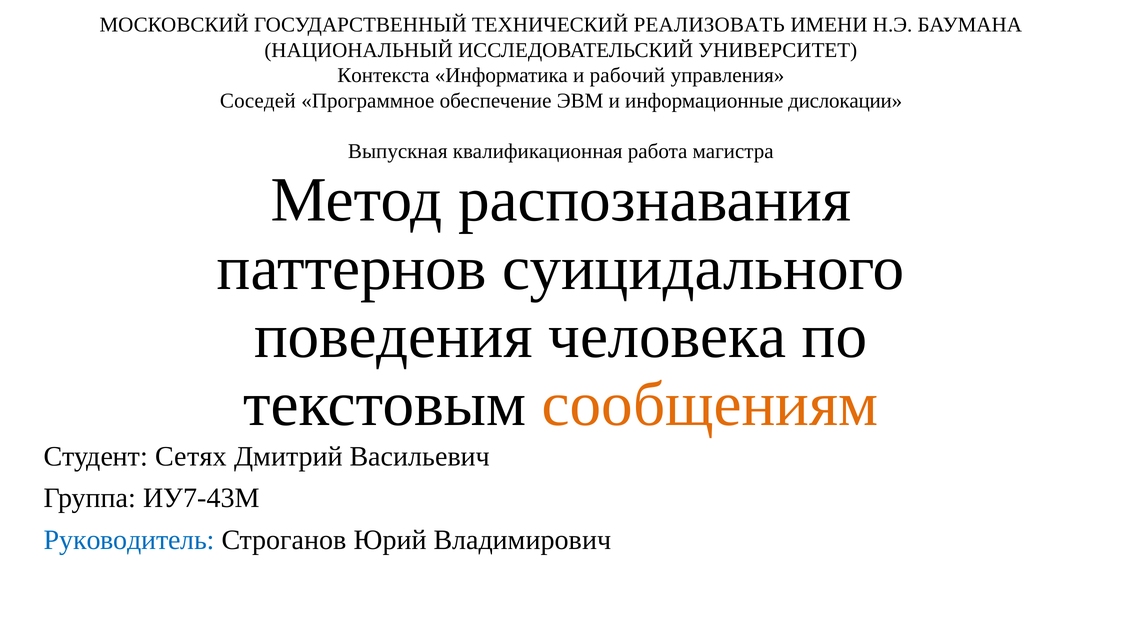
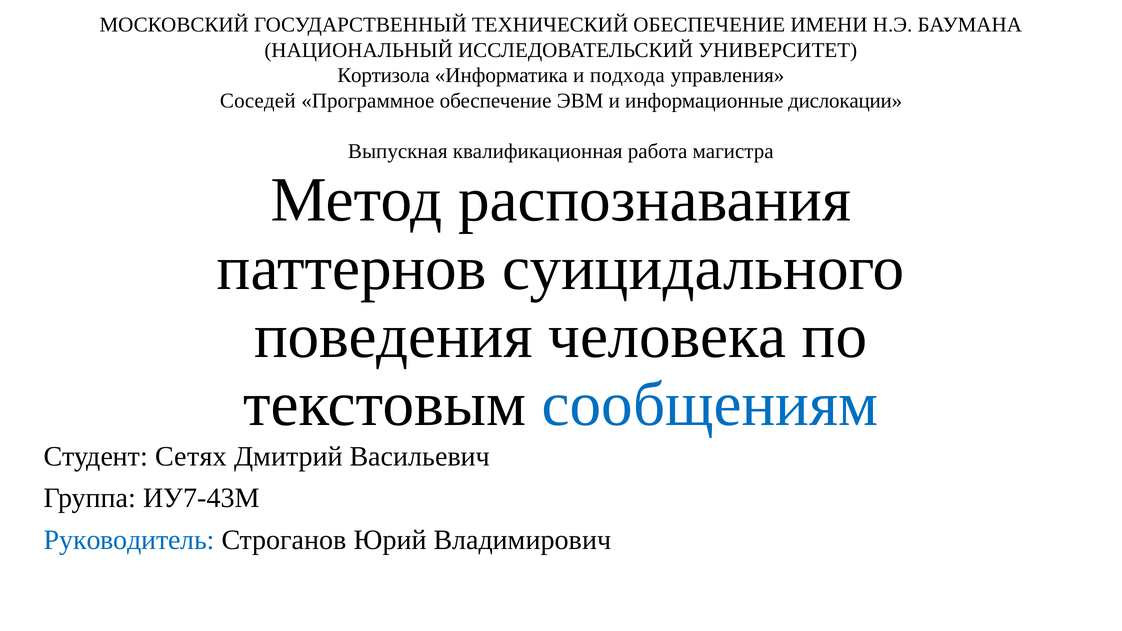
ТЕХНИЧЕСКИЙ РЕАЛИЗОВАТЬ: РЕАЛИЗОВАТЬ -> ОБЕСПЕЧЕНИЕ
Контекста: Контекста -> Кортизола
рабочий: рабочий -> подхода
сообщениям colour: orange -> blue
